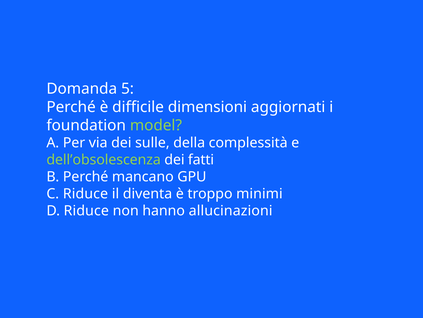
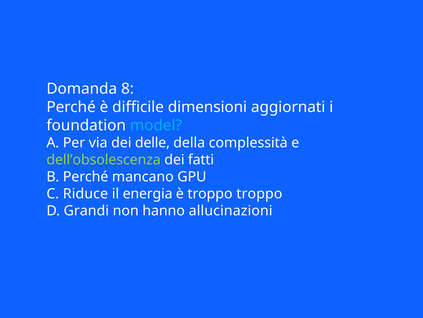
5: 5 -> 8
model colour: light green -> light blue
sulle: sulle -> delle
diventa: diventa -> energia
troppo minimi: minimi -> troppo
D Riduce: Riduce -> Grandi
